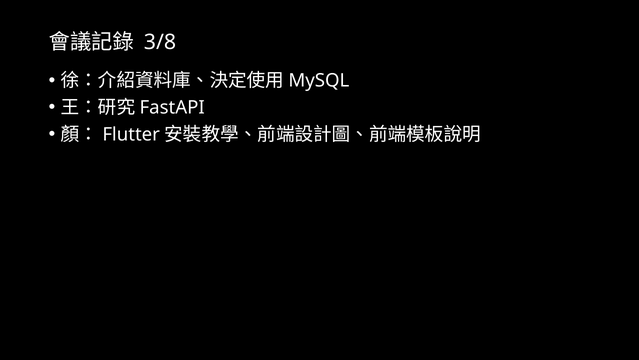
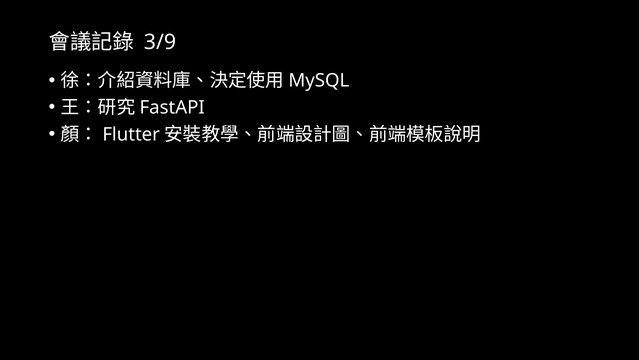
3/8: 3/8 -> 3/9
